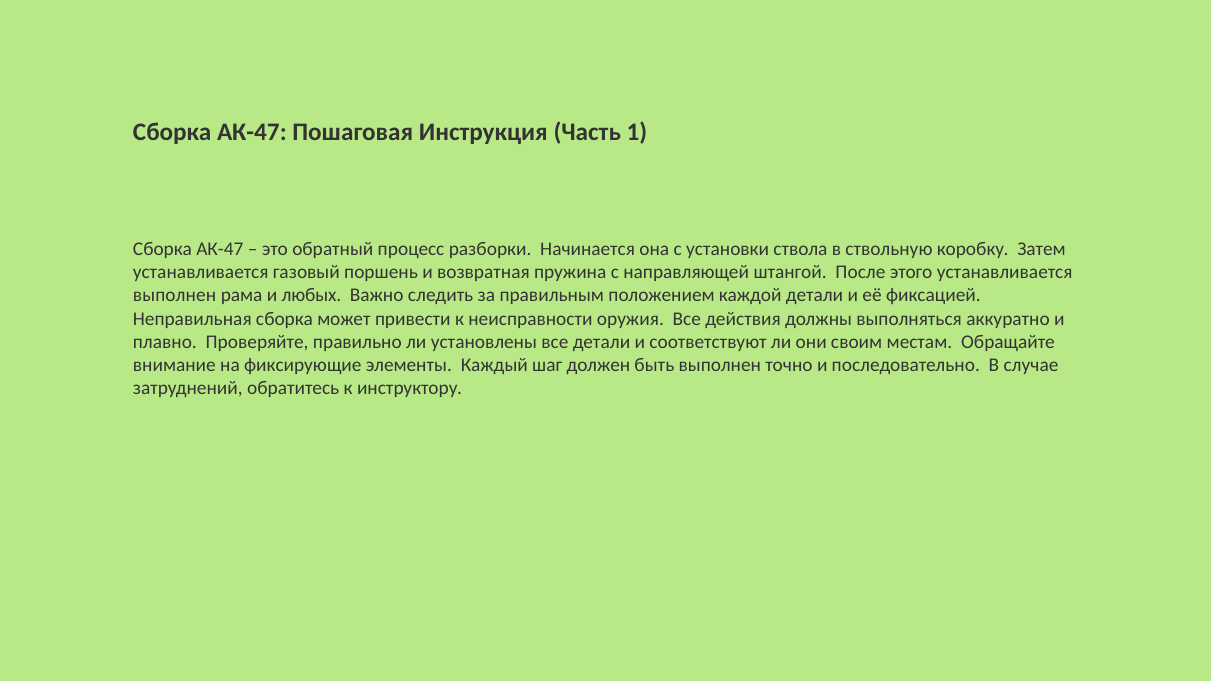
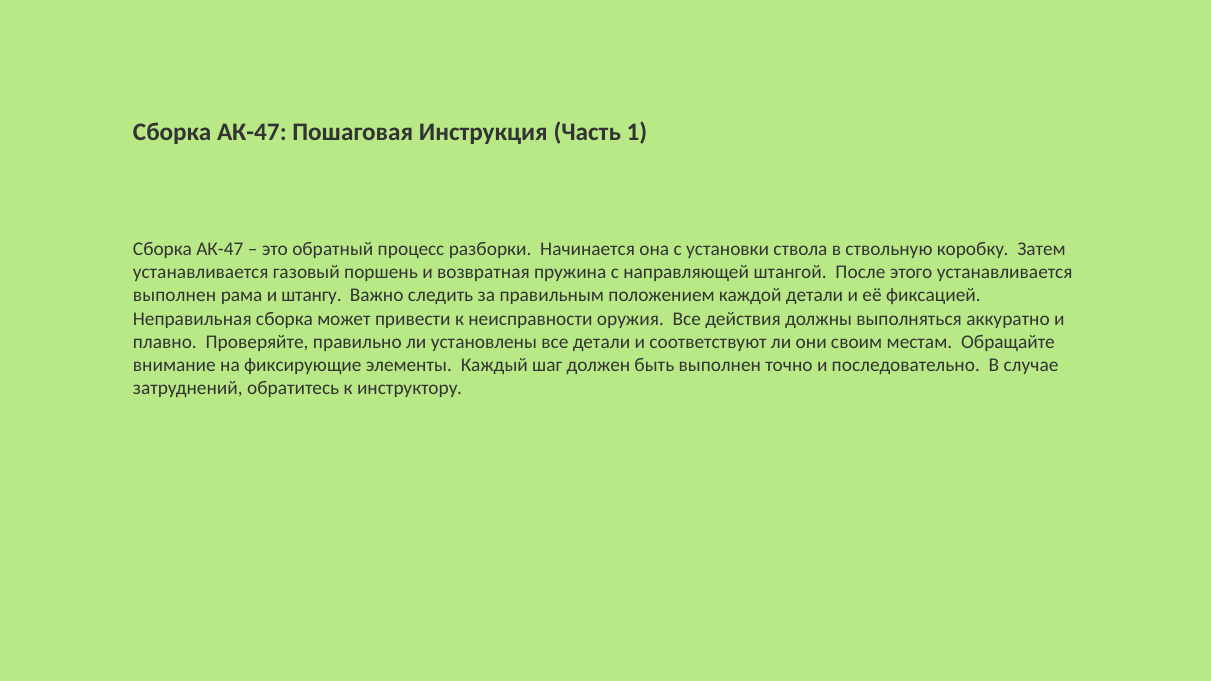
любых: любых -> штангу
